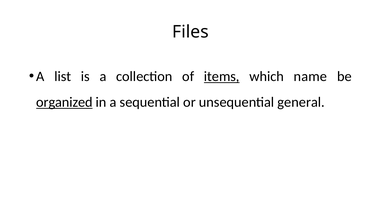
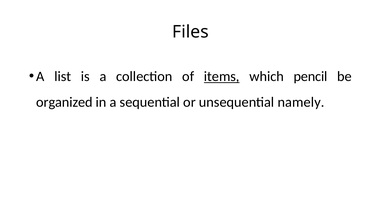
name: name -> pencil
organized underline: present -> none
general: general -> namely
